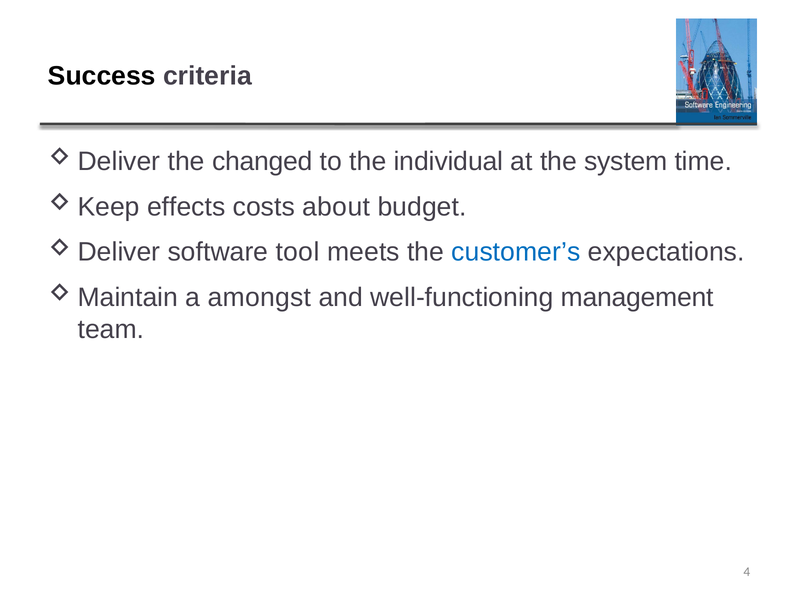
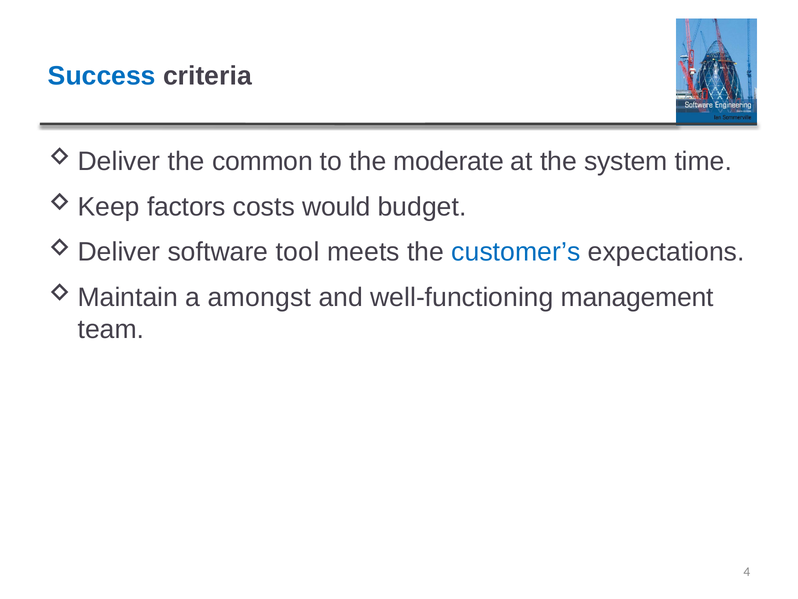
Success colour: black -> blue
changed: changed -> common
individual: individual -> moderate
effects: effects -> factors
about: about -> would
